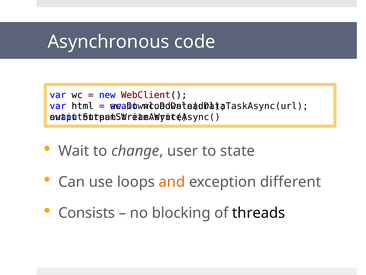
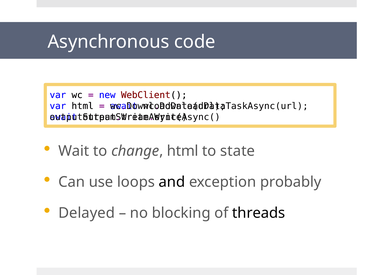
change user: user -> html
and colour: orange -> black
different: different -> probably
Consists: Consists -> Delayed
